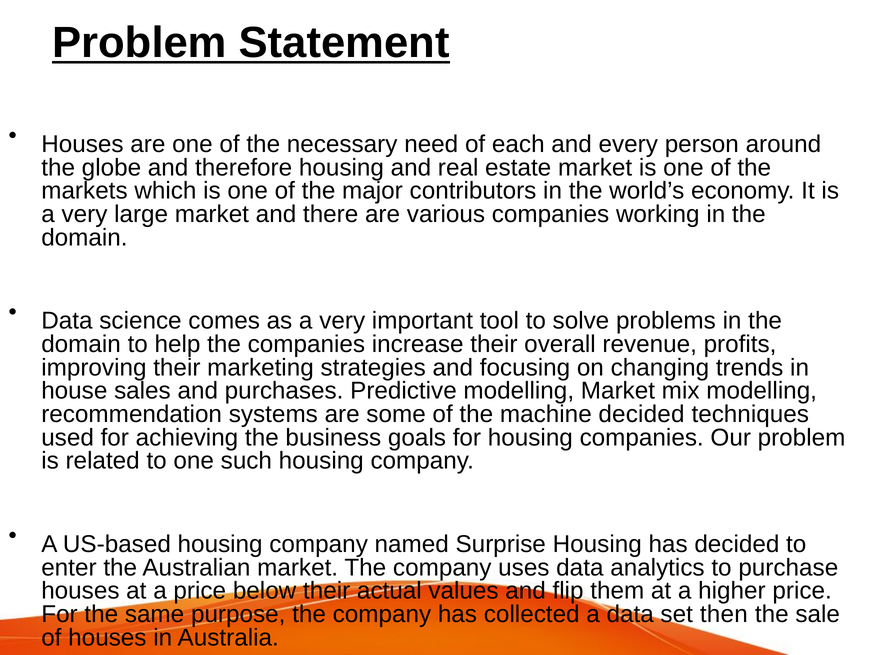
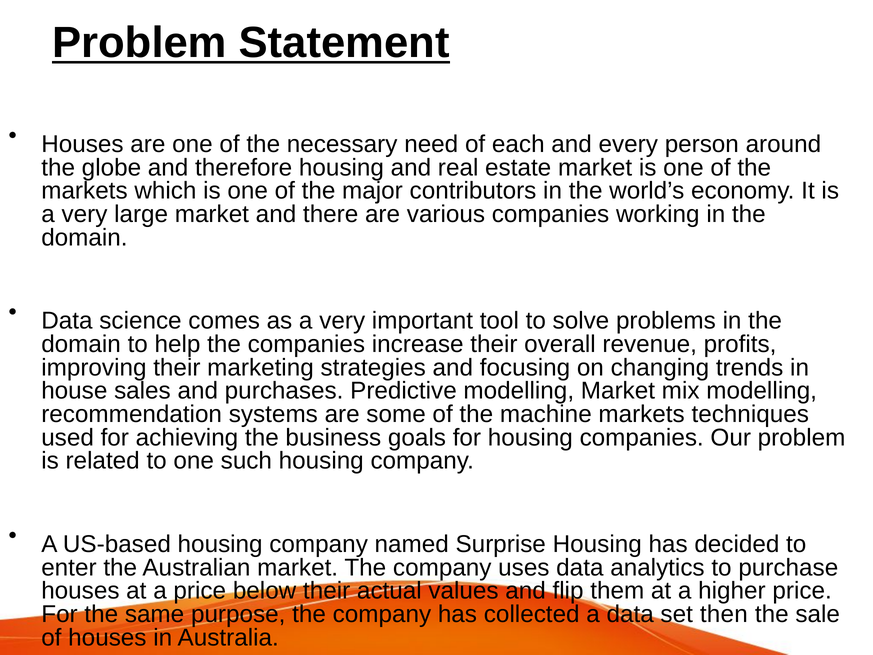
machine decided: decided -> markets
